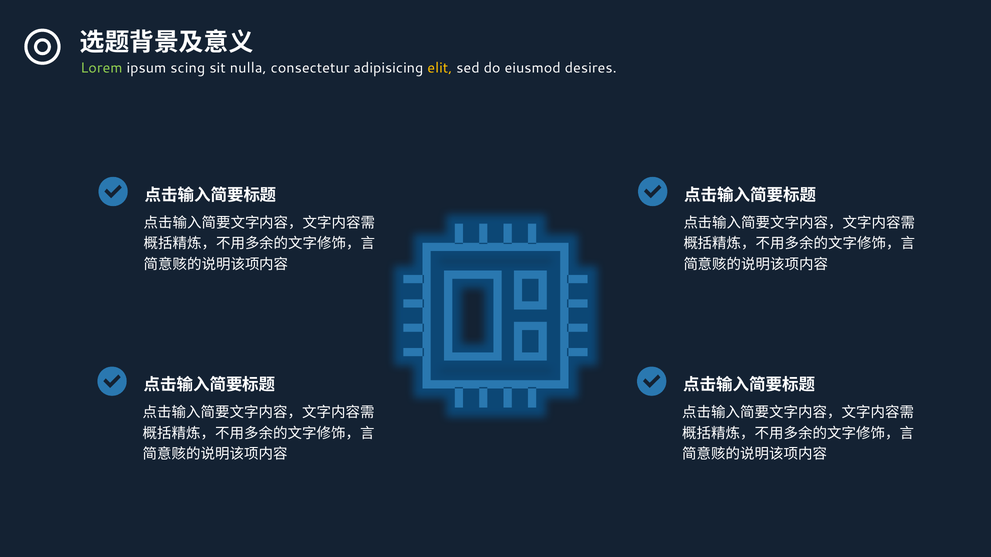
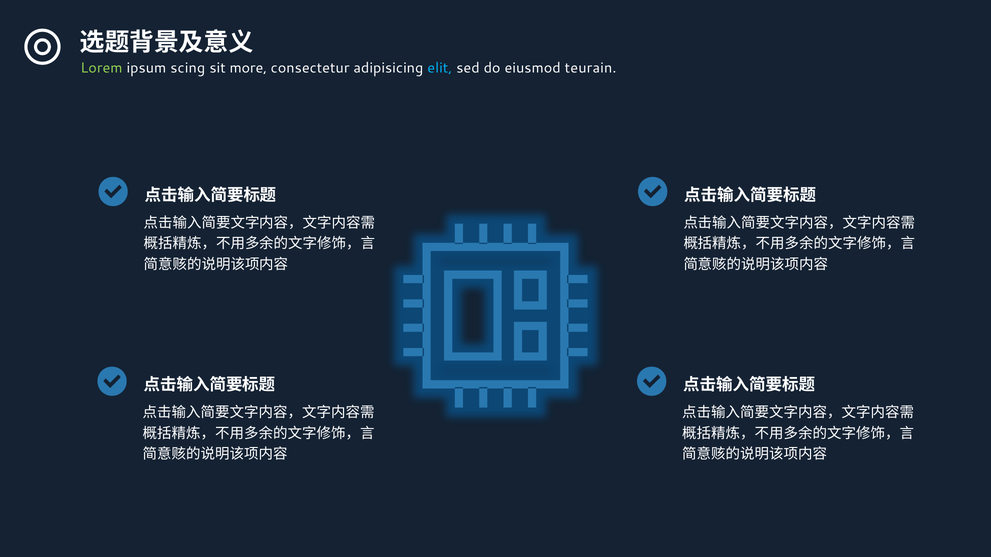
nulla: nulla -> more
elit colour: yellow -> light blue
desires: desires -> teurain
